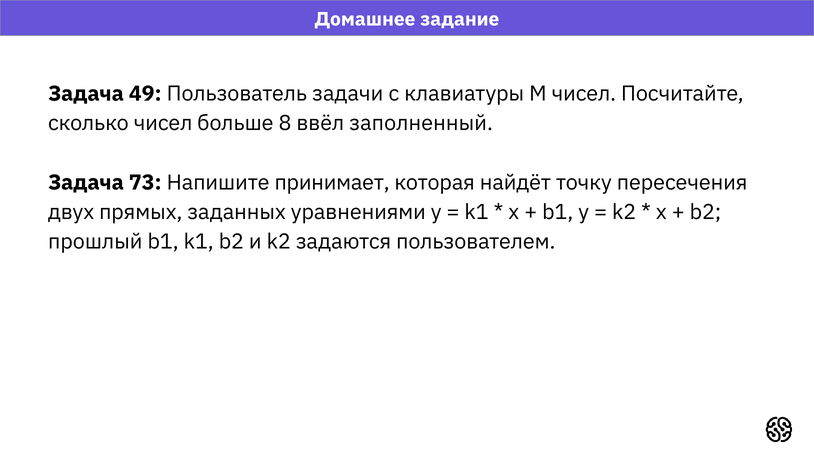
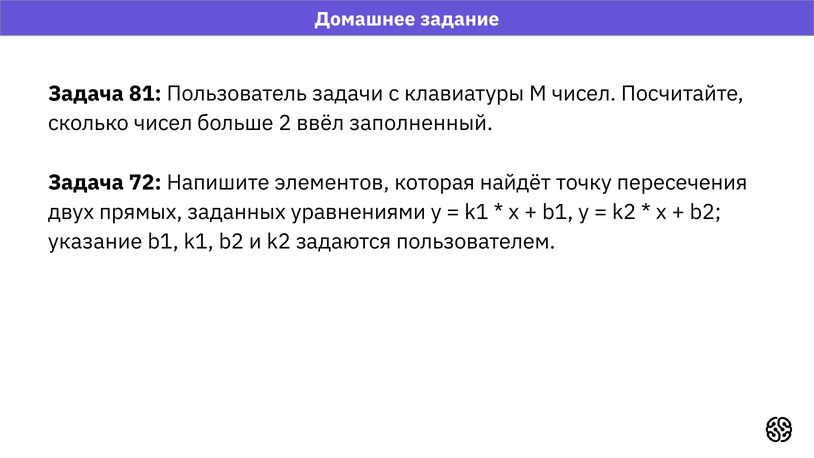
49: 49 -> 81
8: 8 -> 2
73: 73 -> 72
принимает: принимает -> элементов
прошлый: прошлый -> указание
